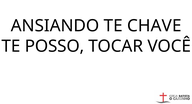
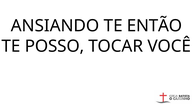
CHAVE: CHAVE -> ENTÃO
